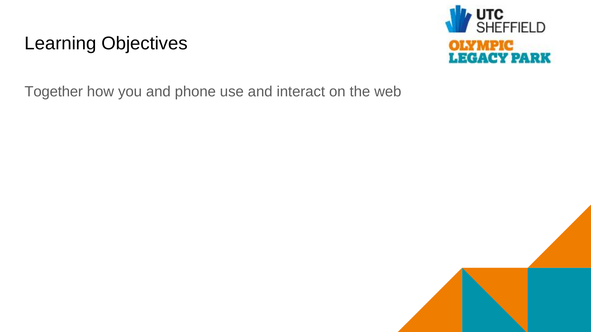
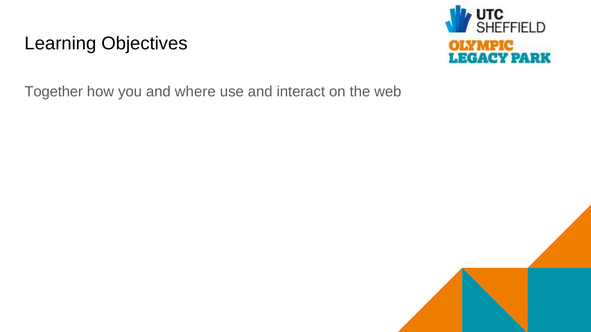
phone: phone -> where
